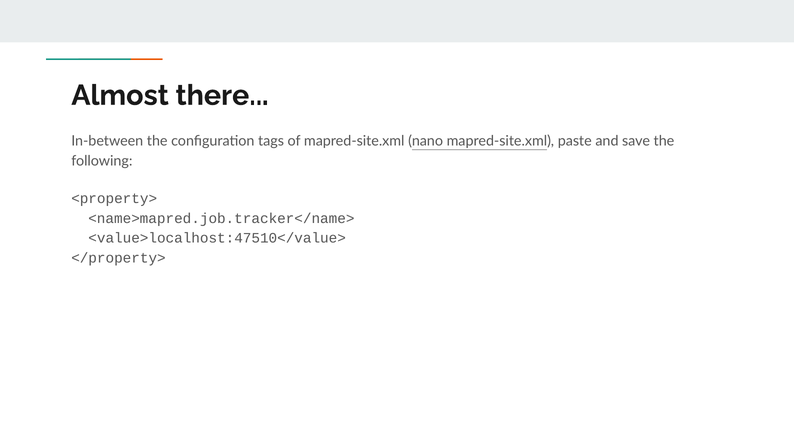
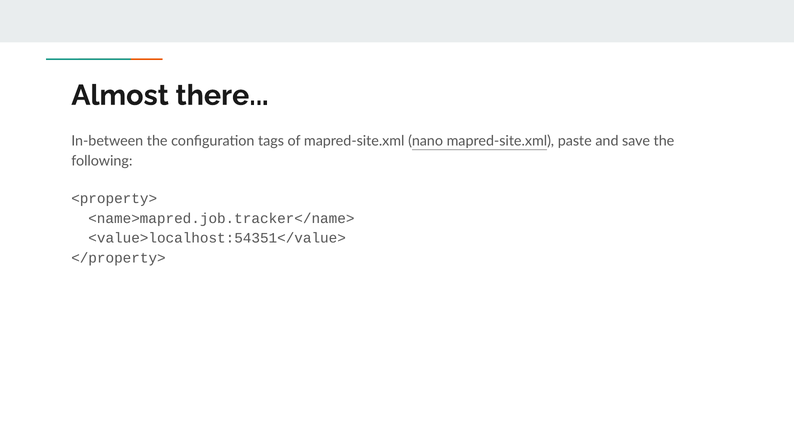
<value>localhost:47510</value>: <value>localhost:47510</value> -> <value>localhost:54351</value>
